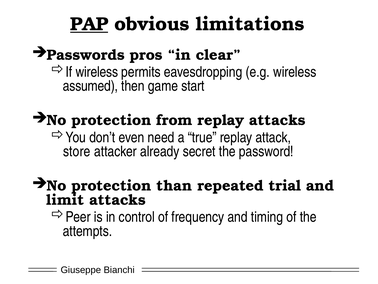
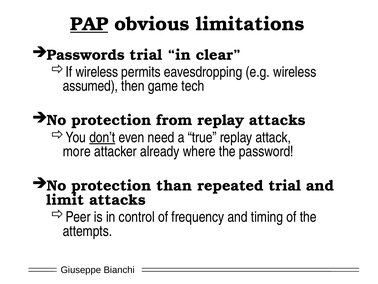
Passwords pros: pros -> trial
start: start -> tech
don’t underline: none -> present
store: store -> more
secret: secret -> where
